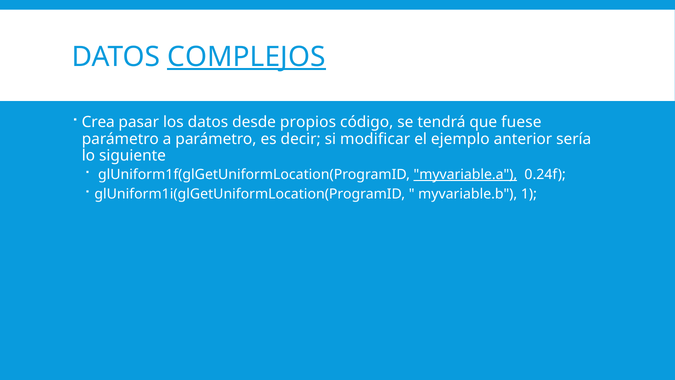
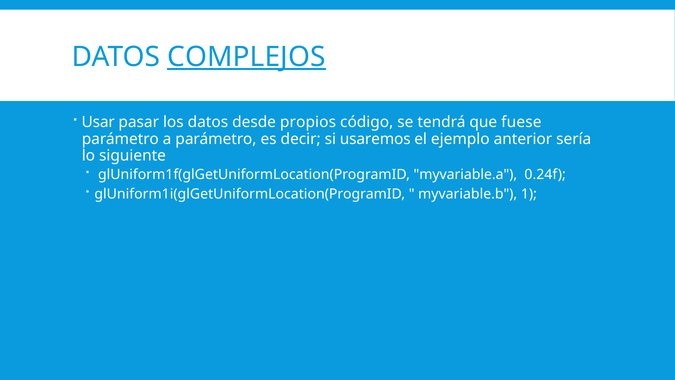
Crea: Crea -> Usar
modificar: modificar -> usaremos
myvariable.a underline: present -> none
